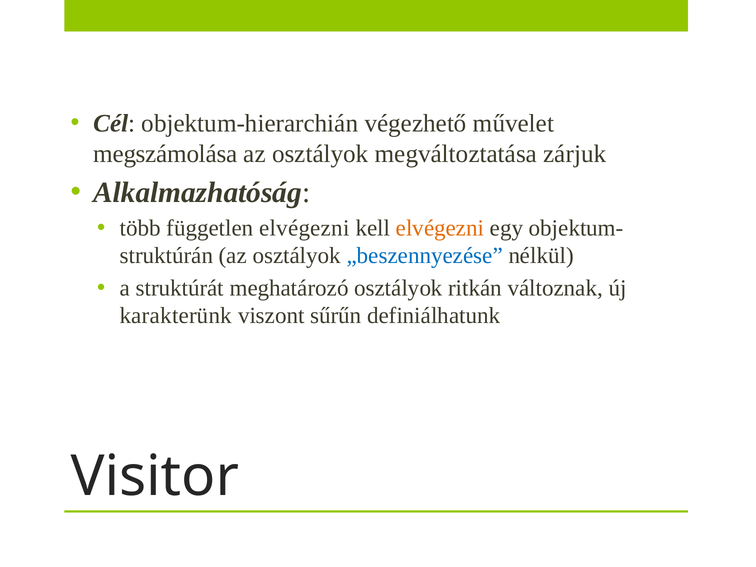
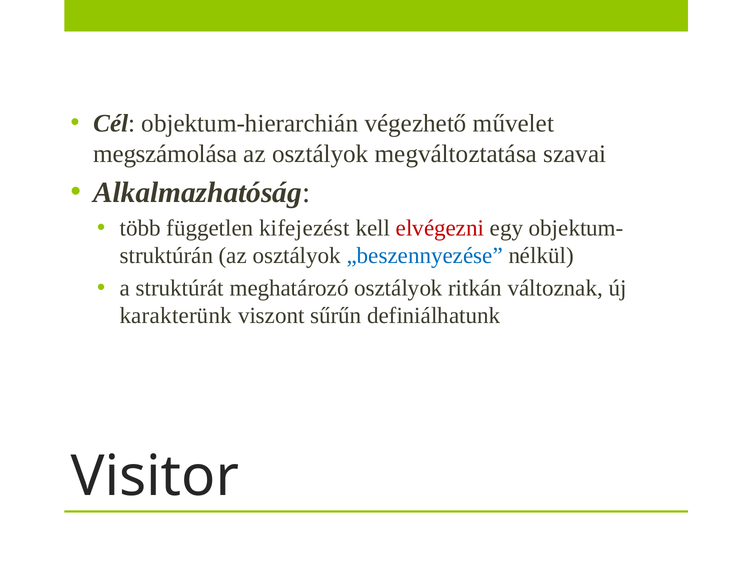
zárjuk: zárjuk -> szavai
független elvégezni: elvégezni -> kifejezést
elvégezni at (440, 228) colour: orange -> red
